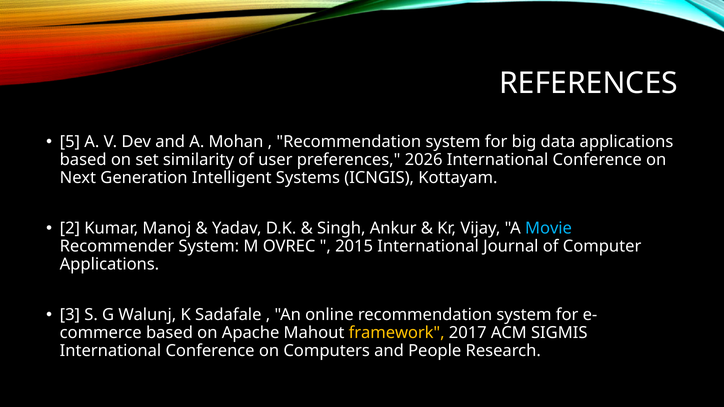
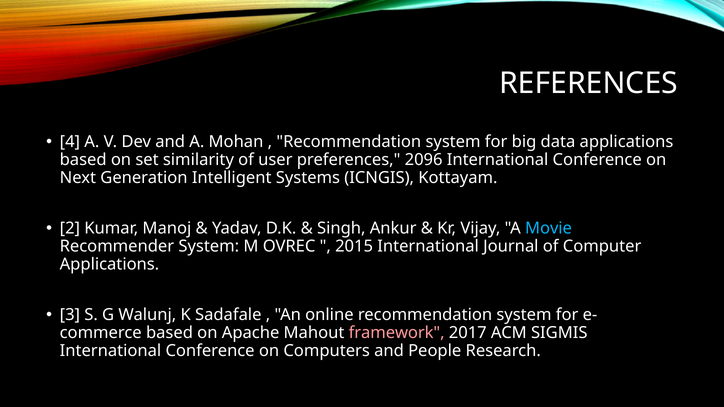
5: 5 -> 4
2026: 2026 -> 2096
framework colour: yellow -> pink
